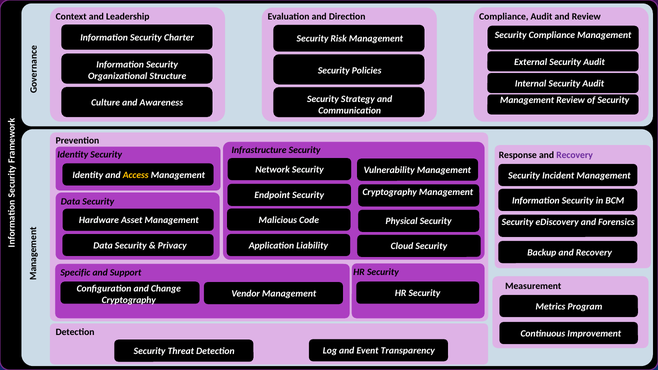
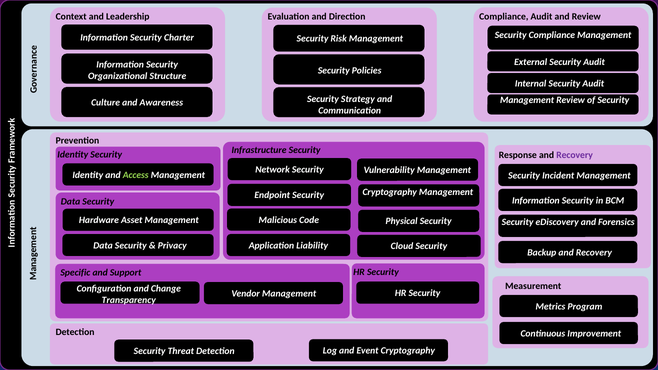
Access colour: yellow -> light green
Cryptography at (129, 300): Cryptography -> Transparency
Event Transparency: Transparency -> Cryptography
